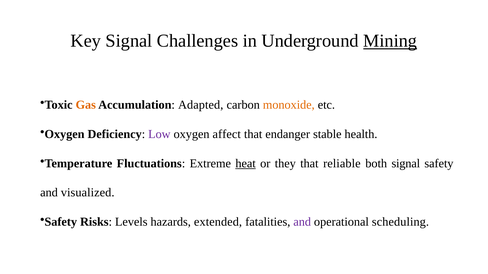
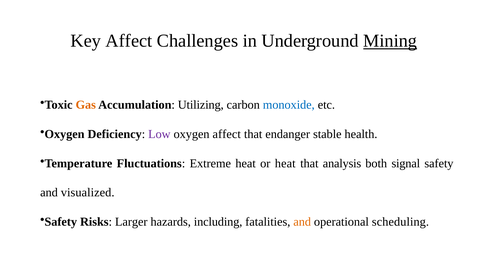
Key Signal: Signal -> Affect
Adapted: Adapted -> Utilizing
monoxide colour: orange -> blue
heat at (246, 164) underline: present -> none
or they: they -> heat
reliable: reliable -> analysis
Levels: Levels -> Larger
extended: extended -> including
and at (302, 222) colour: purple -> orange
